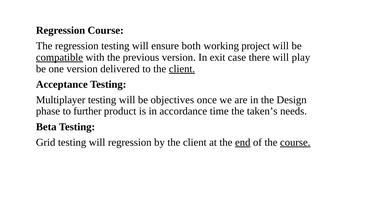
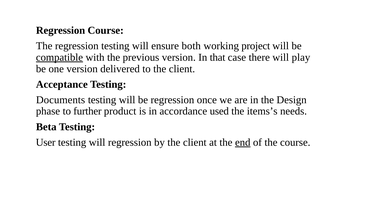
exit: exit -> that
client at (182, 69) underline: present -> none
Multiplayer: Multiplayer -> Documents
be objectives: objectives -> regression
time: time -> used
taken’s: taken’s -> items’s
Grid: Grid -> User
course at (295, 142) underline: present -> none
